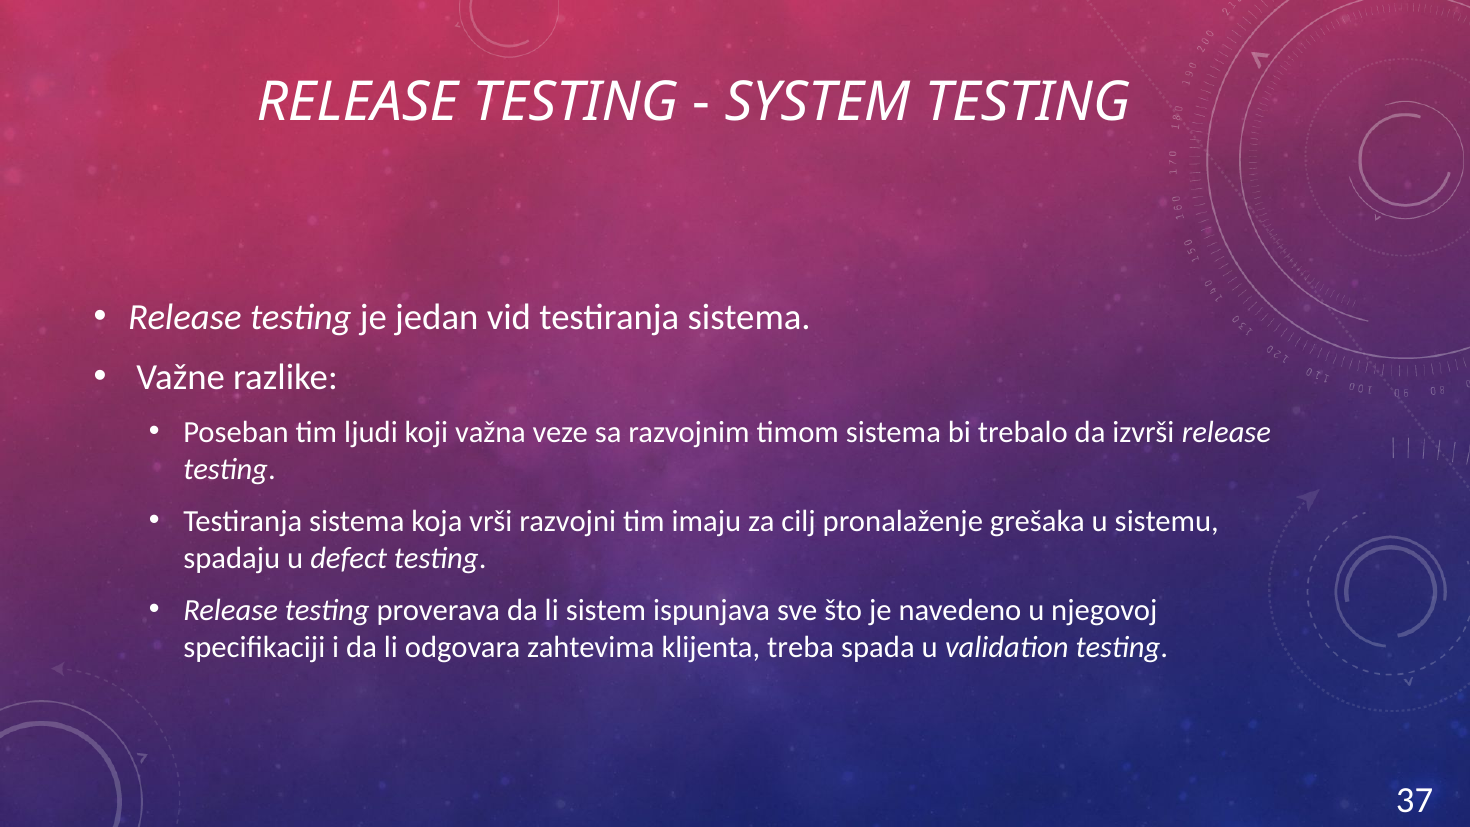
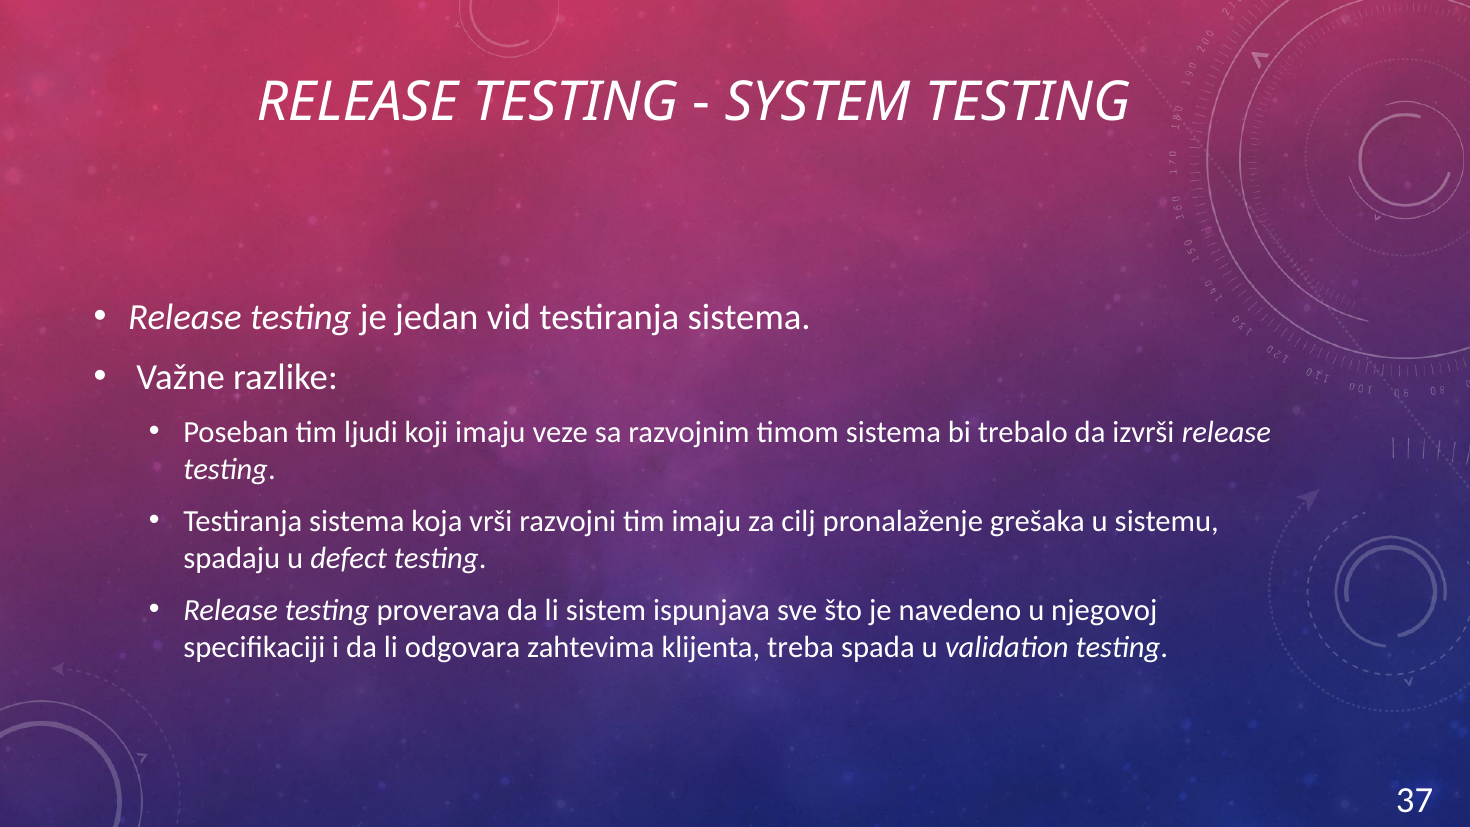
koji važna: važna -> imaju
